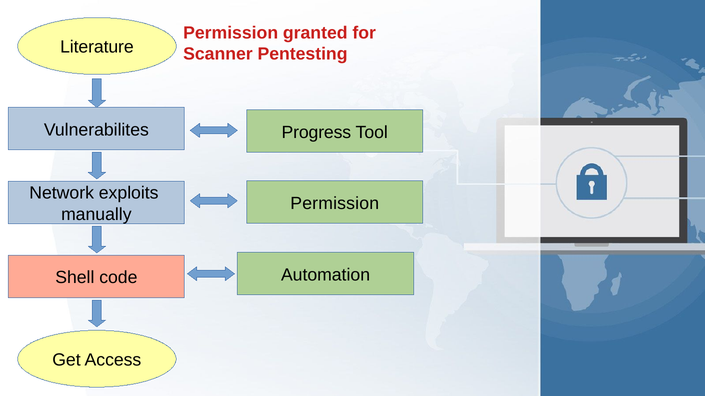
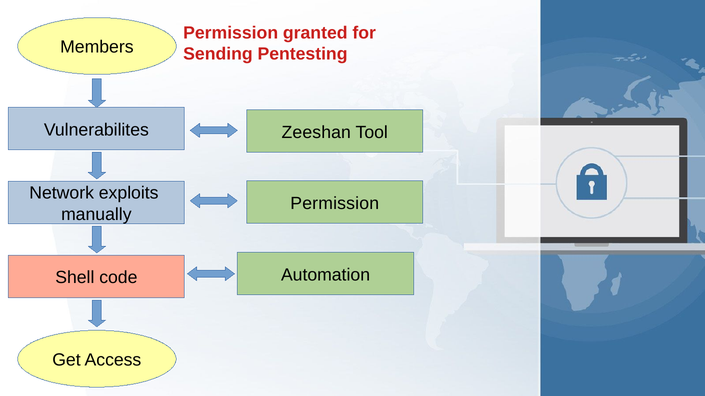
Literature: Literature -> Members
Scanner: Scanner -> Sending
Progress: Progress -> Zeeshan
